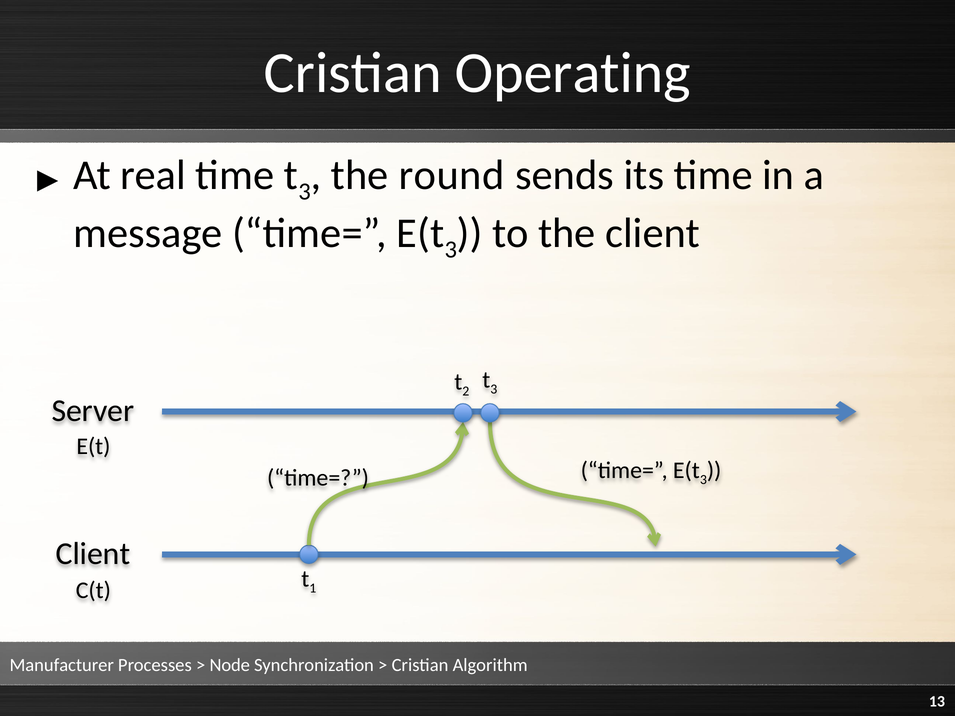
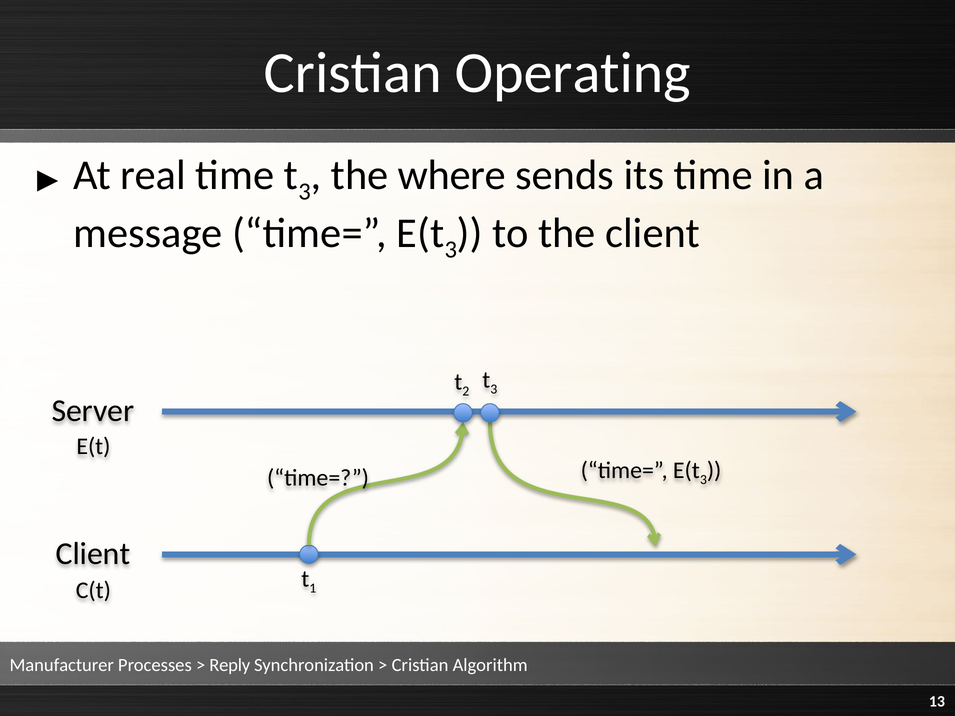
round: round -> where
Node: Node -> Reply
